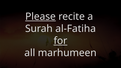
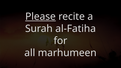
for underline: present -> none
